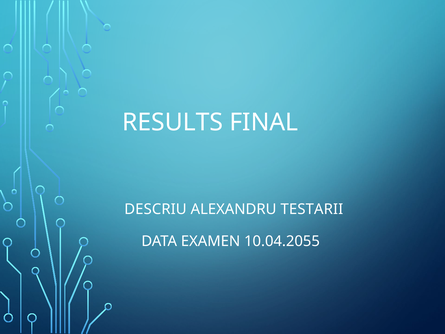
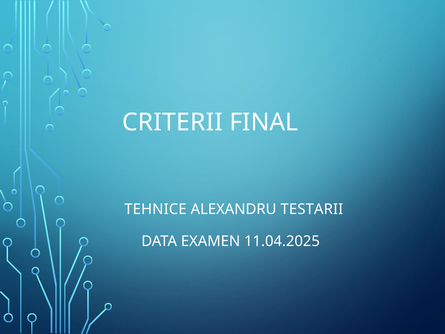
RESULTS: RESULTS -> CRITERII
DESCRIU: DESCRIU -> TEHNICE
10.04.2055: 10.04.2055 -> 11.04.2025
